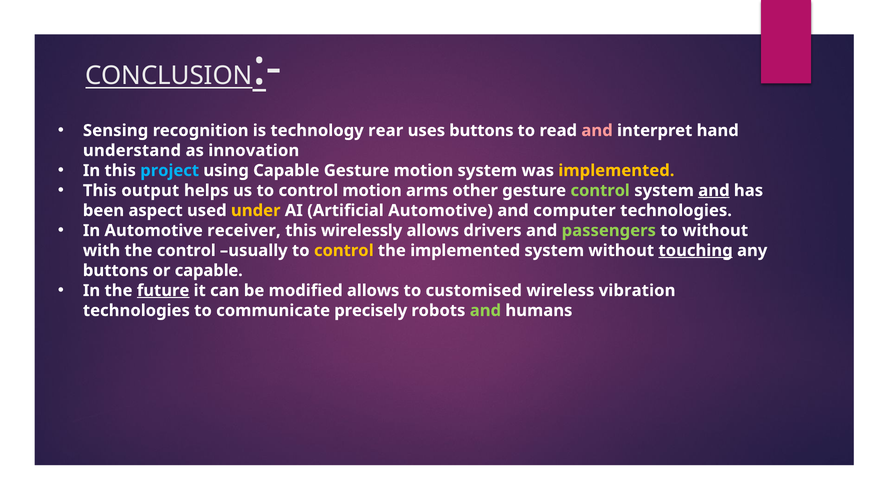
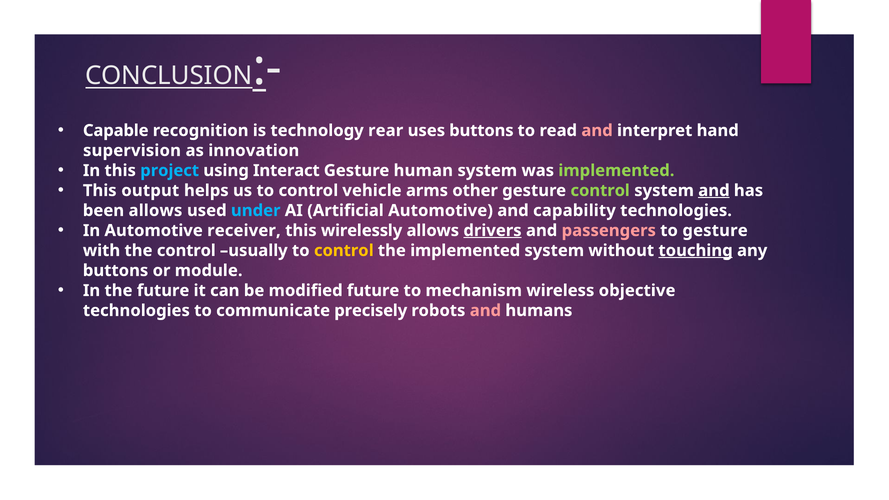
Sensing: Sensing -> Capable
understand: understand -> supervision
using Capable: Capable -> Interact
Gesture motion: motion -> human
implemented at (616, 171) colour: yellow -> light green
control motion: motion -> vehicle
been aspect: aspect -> allows
under colour: yellow -> light blue
computer: computer -> capability
drivers underline: none -> present
passengers colour: light green -> pink
to without: without -> gesture
or capable: capable -> module
future at (163, 291) underline: present -> none
modified allows: allows -> future
customised: customised -> mechanism
vibration: vibration -> objective
and at (485, 311) colour: light green -> pink
